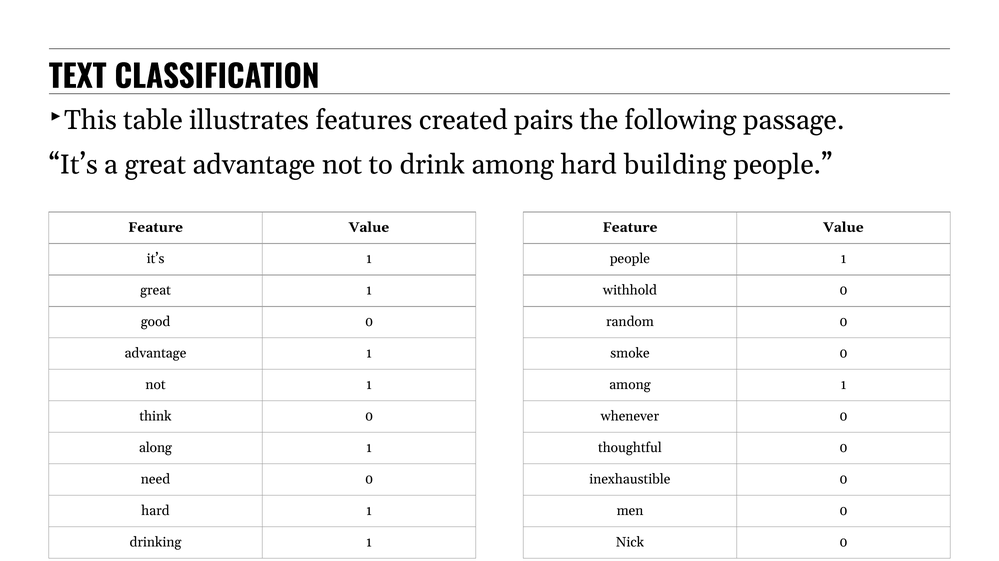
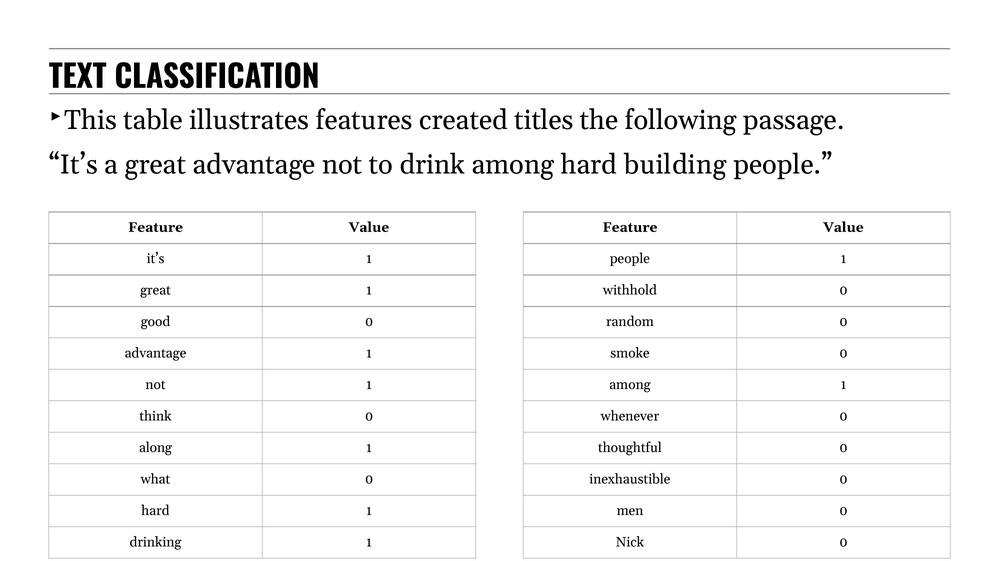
pairs: pairs -> titles
need: need -> what
